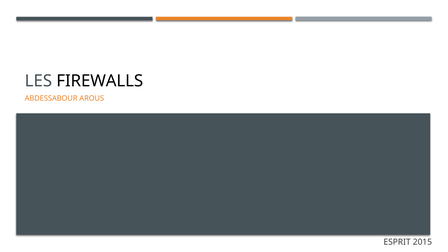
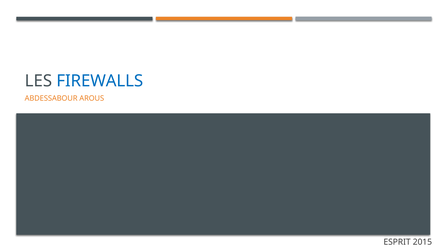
FIREWALLS colour: black -> blue
